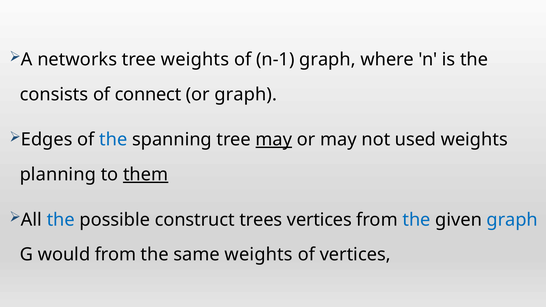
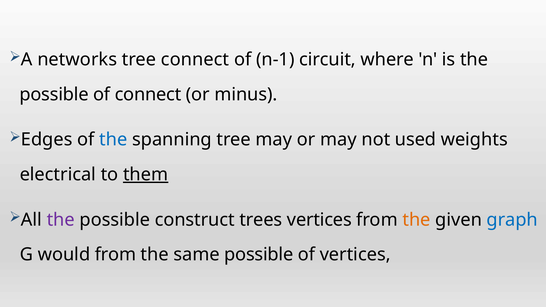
tree weights: weights -> connect
n-1 graph: graph -> circuit
consists at (54, 94): consists -> possible
or graph: graph -> minus
may at (274, 140) underline: present -> none
planning: planning -> electrical
the at (61, 220) colour: blue -> purple
the at (416, 220) colour: blue -> orange
same weights: weights -> possible
